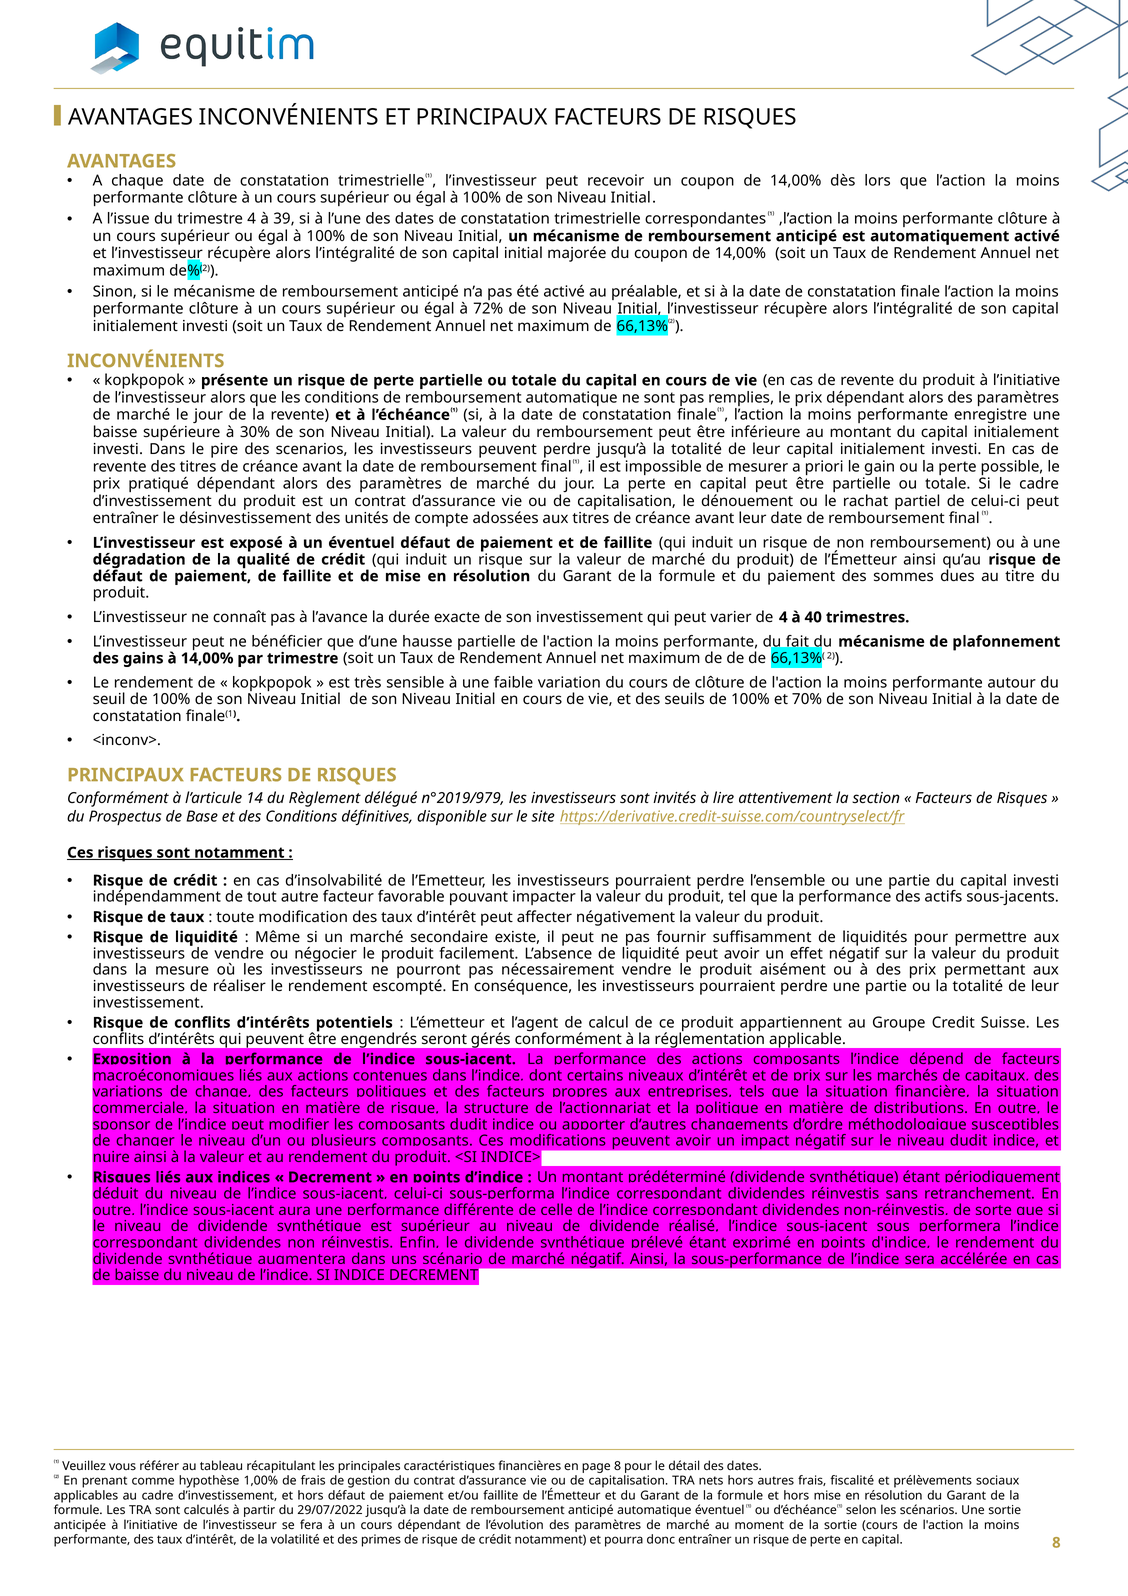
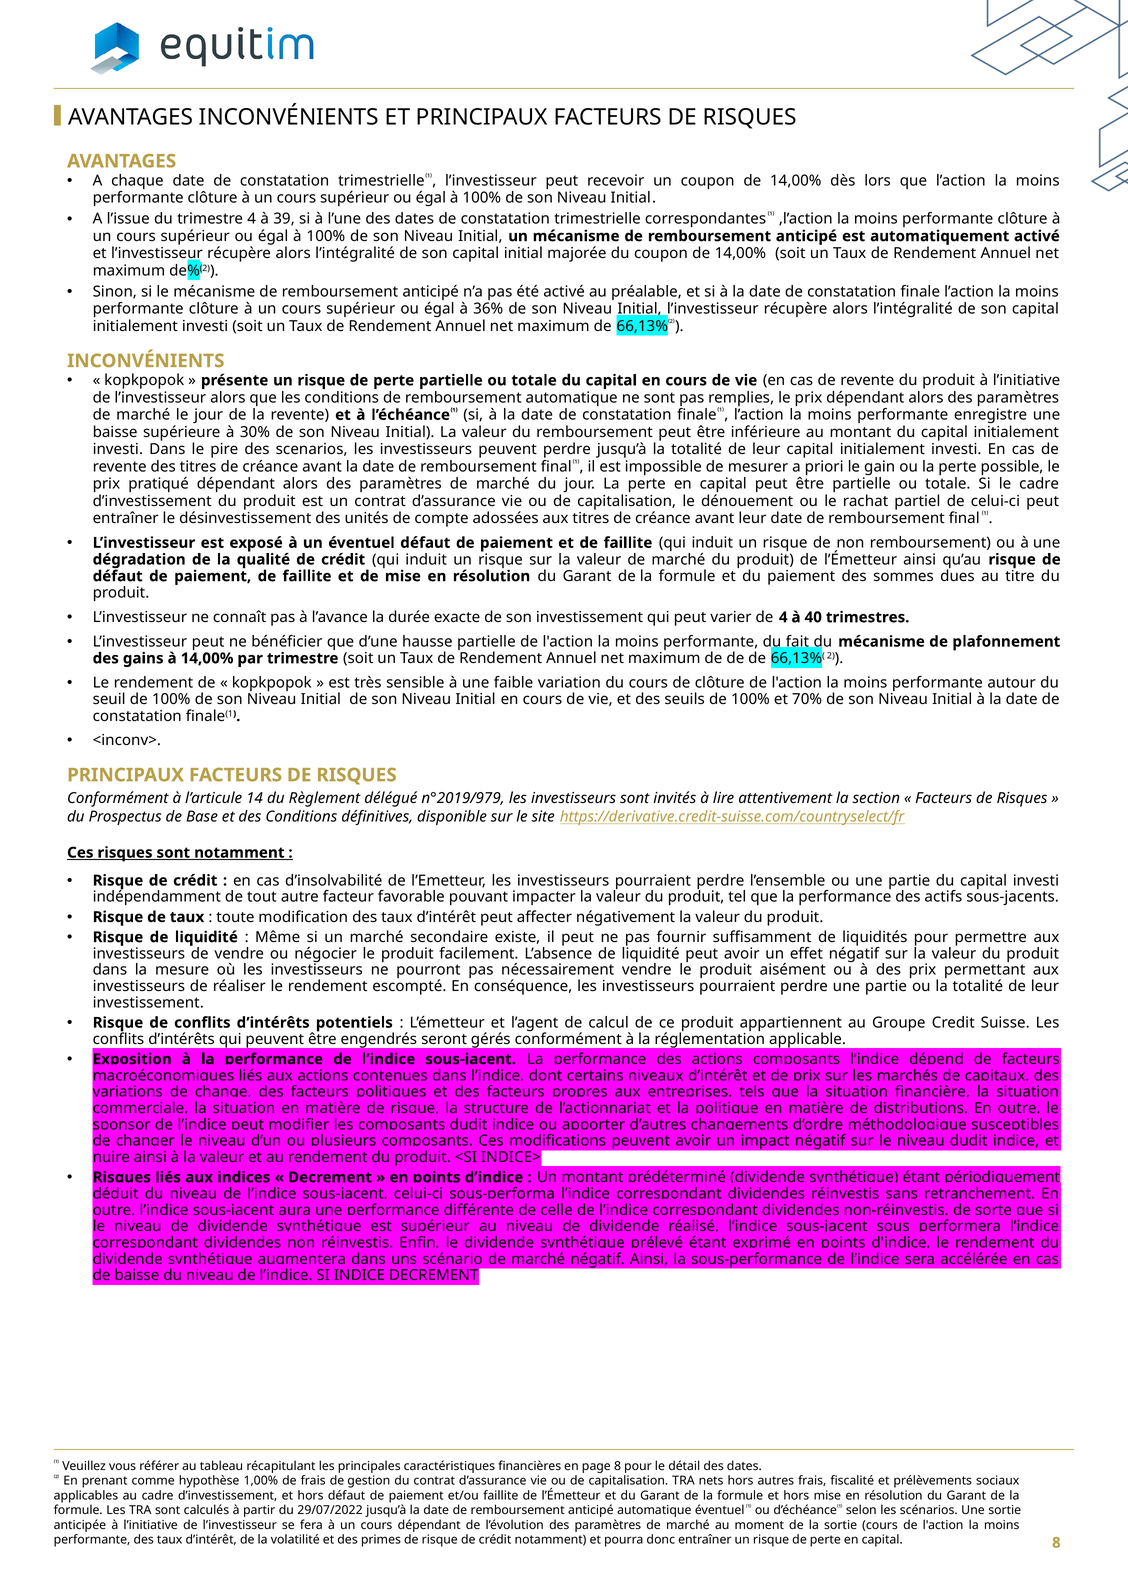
72%: 72% -> 36%
